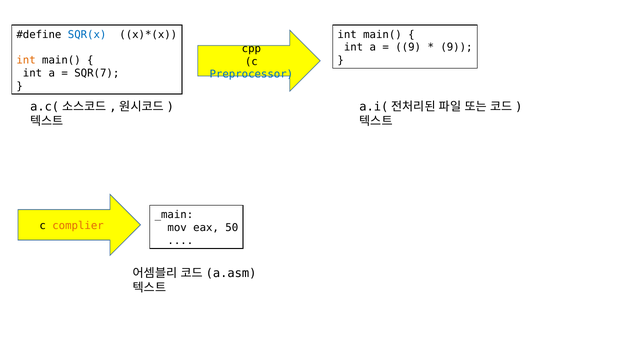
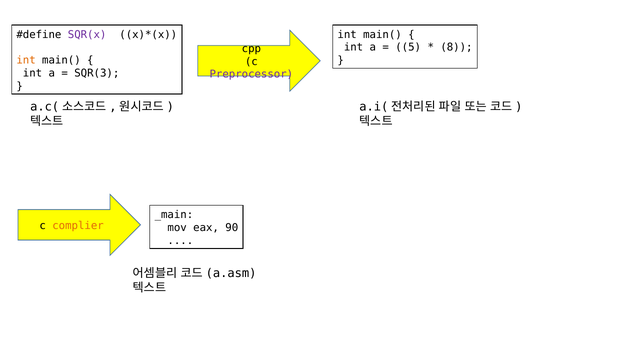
SQR(x colour: blue -> purple
9 at (408, 47): 9 -> 5
9 at (456, 47): 9 -> 8
SQR(7: SQR(7 -> SQR(3
Preprocessor colour: blue -> purple
50: 50 -> 90
